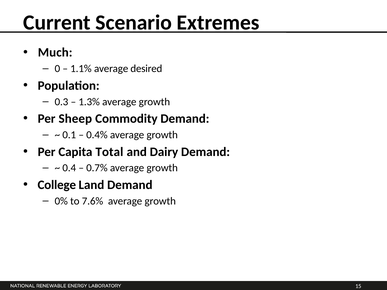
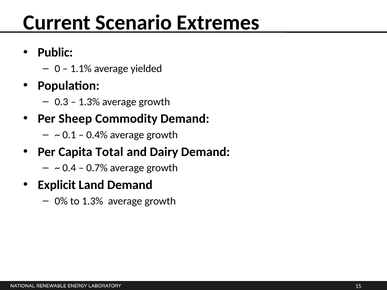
Much: Much -> Public
desired: desired -> yielded
College: College -> Explicit
to 7.6%: 7.6% -> 1.3%
